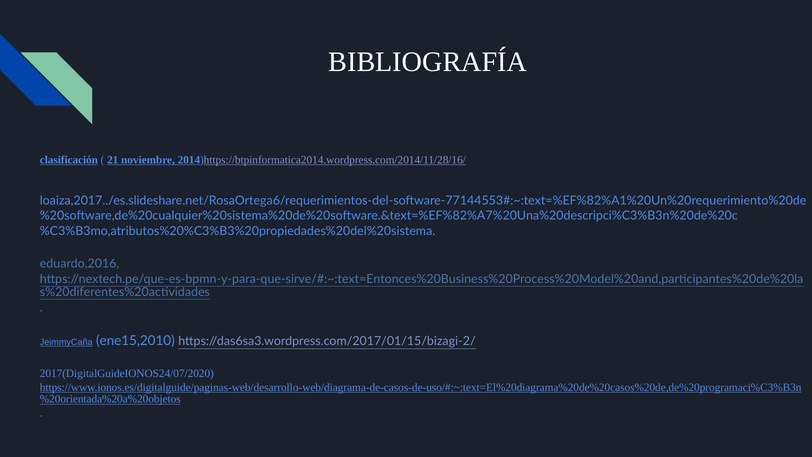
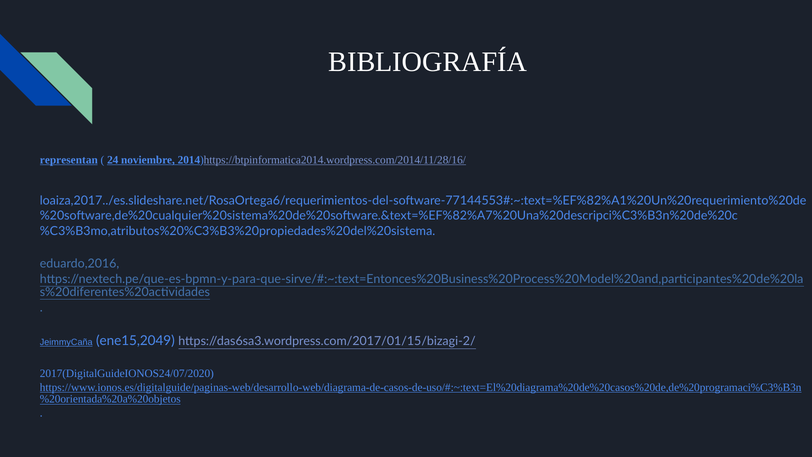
clasificación: clasificación -> representan
21: 21 -> 24
ene15,2010: ene15,2010 -> ene15,2049
